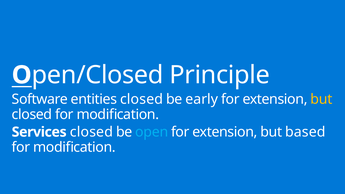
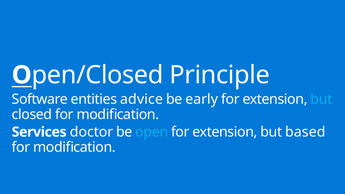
entities closed: closed -> advice
but at (321, 99) colour: yellow -> light blue
Services closed: closed -> doctor
